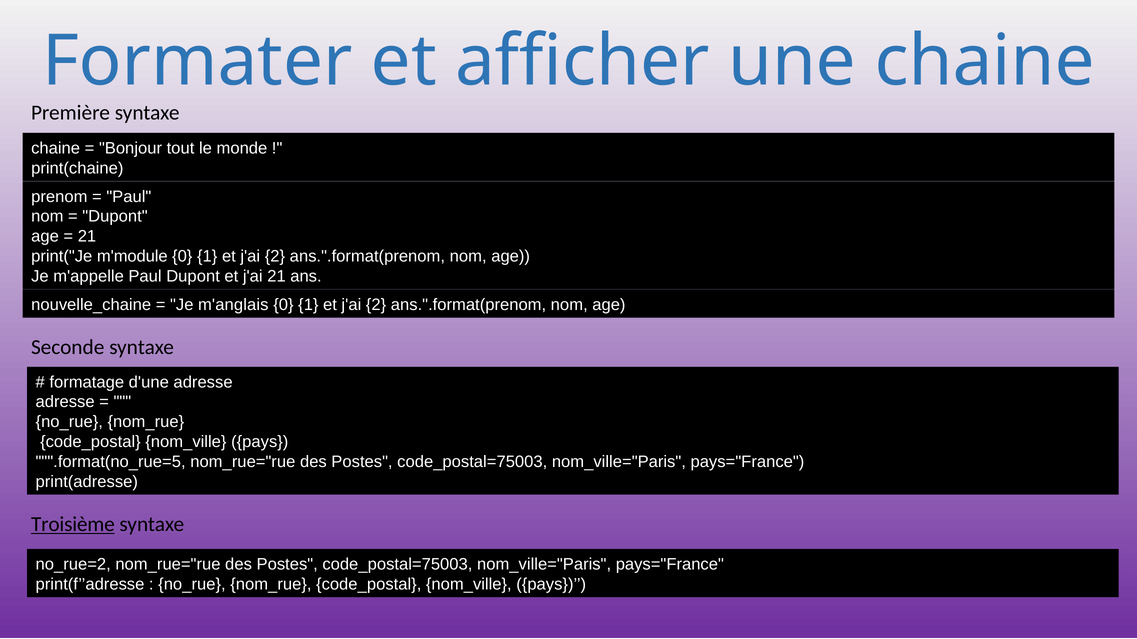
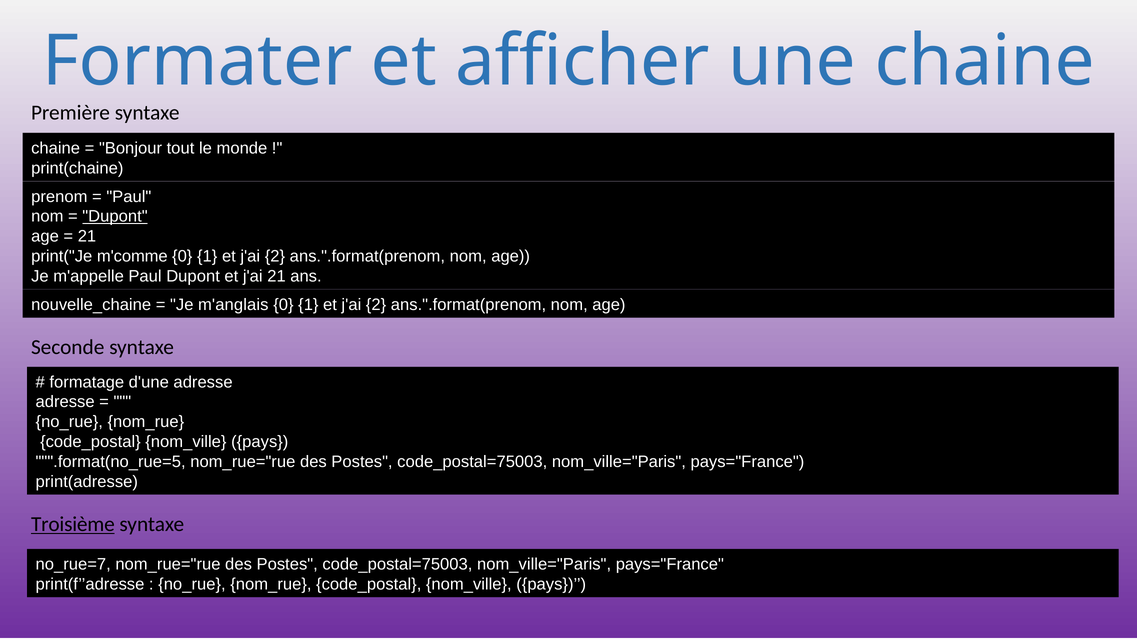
Dupont at (115, 217) underline: none -> present
m'module: m'module -> m'comme
no_rue=2: no_rue=2 -> no_rue=7
